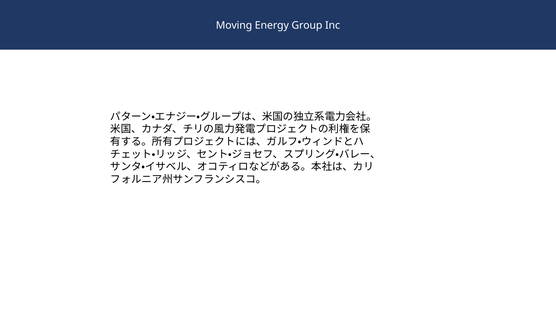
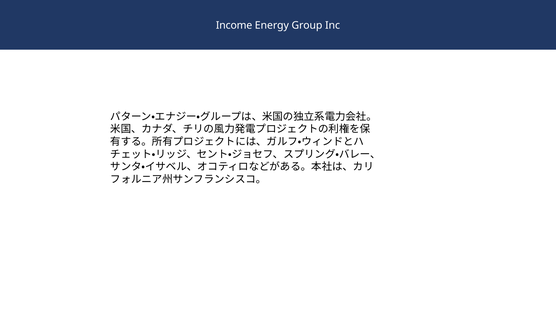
Moving: Moving -> Income
